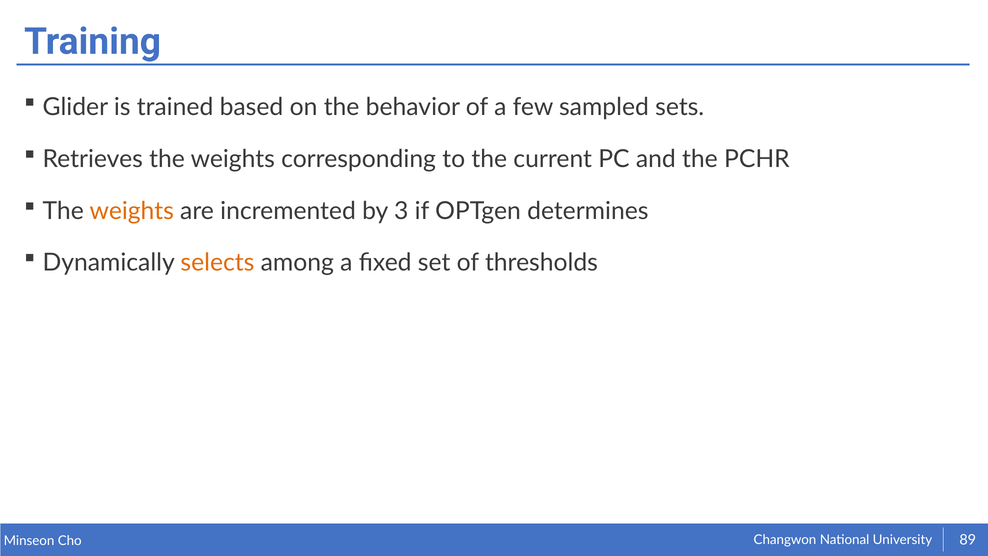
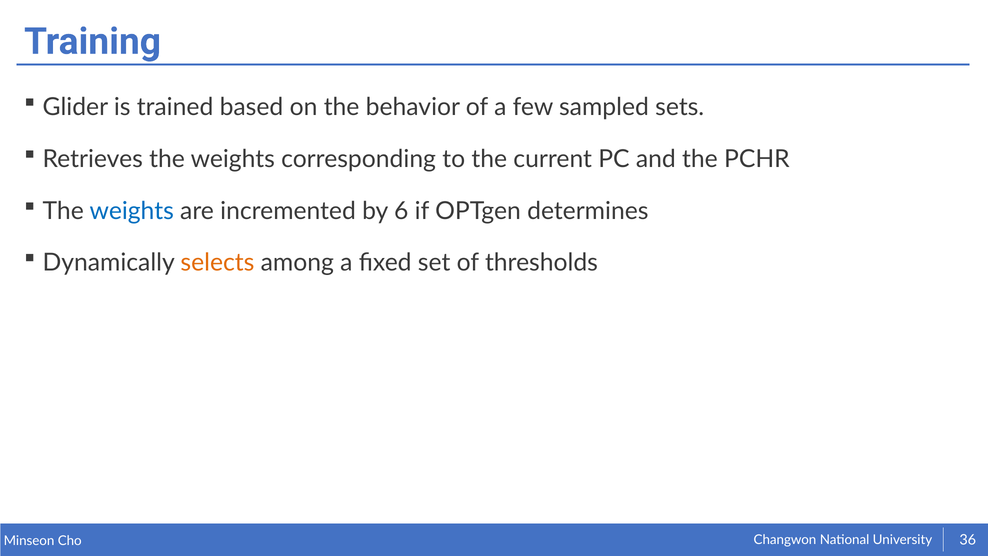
weights at (132, 211) colour: orange -> blue
3: 3 -> 6
89: 89 -> 36
